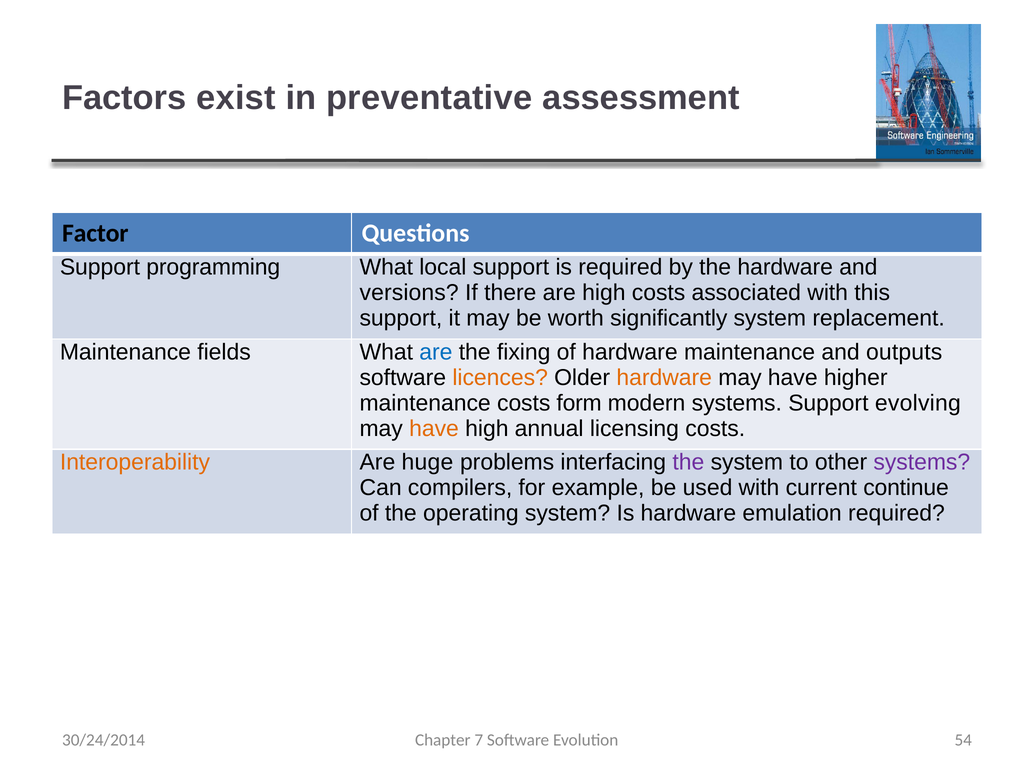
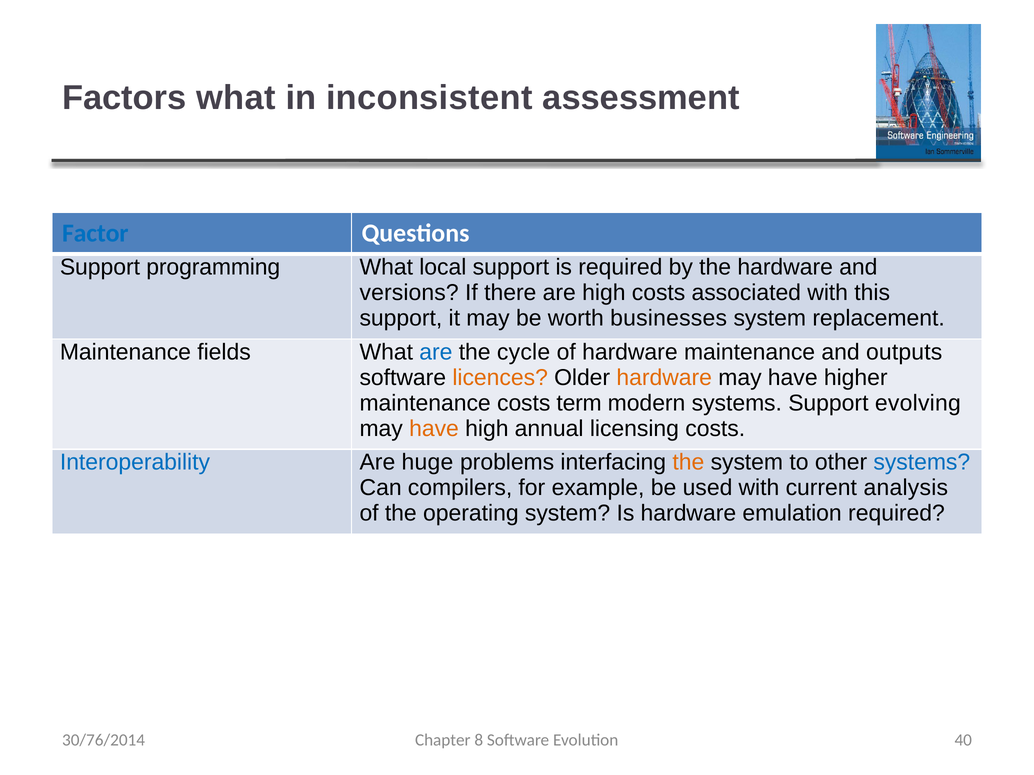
Factors exist: exist -> what
preventative: preventative -> inconsistent
Factor colour: black -> blue
significantly: significantly -> businesses
fixing: fixing -> cycle
form: form -> term
Interoperability colour: orange -> blue
the at (688, 463) colour: purple -> orange
systems at (922, 463) colour: purple -> blue
continue: continue -> analysis
7: 7 -> 8
54: 54 -> 40
30/24/2014: 30/24/2014 -> 30/76/2014
